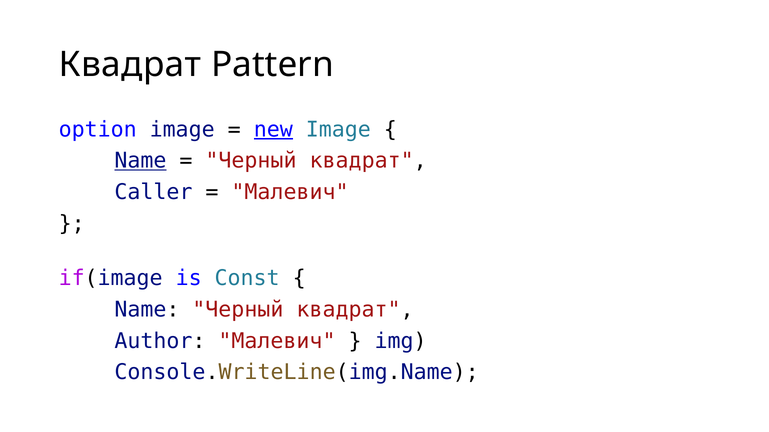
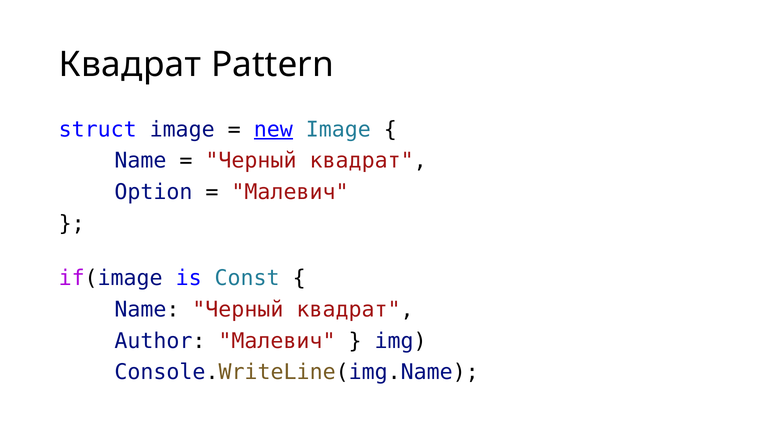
option: option -> struct
Name at (140, 161) underline: present -> none
Caller: Caller -> Option
